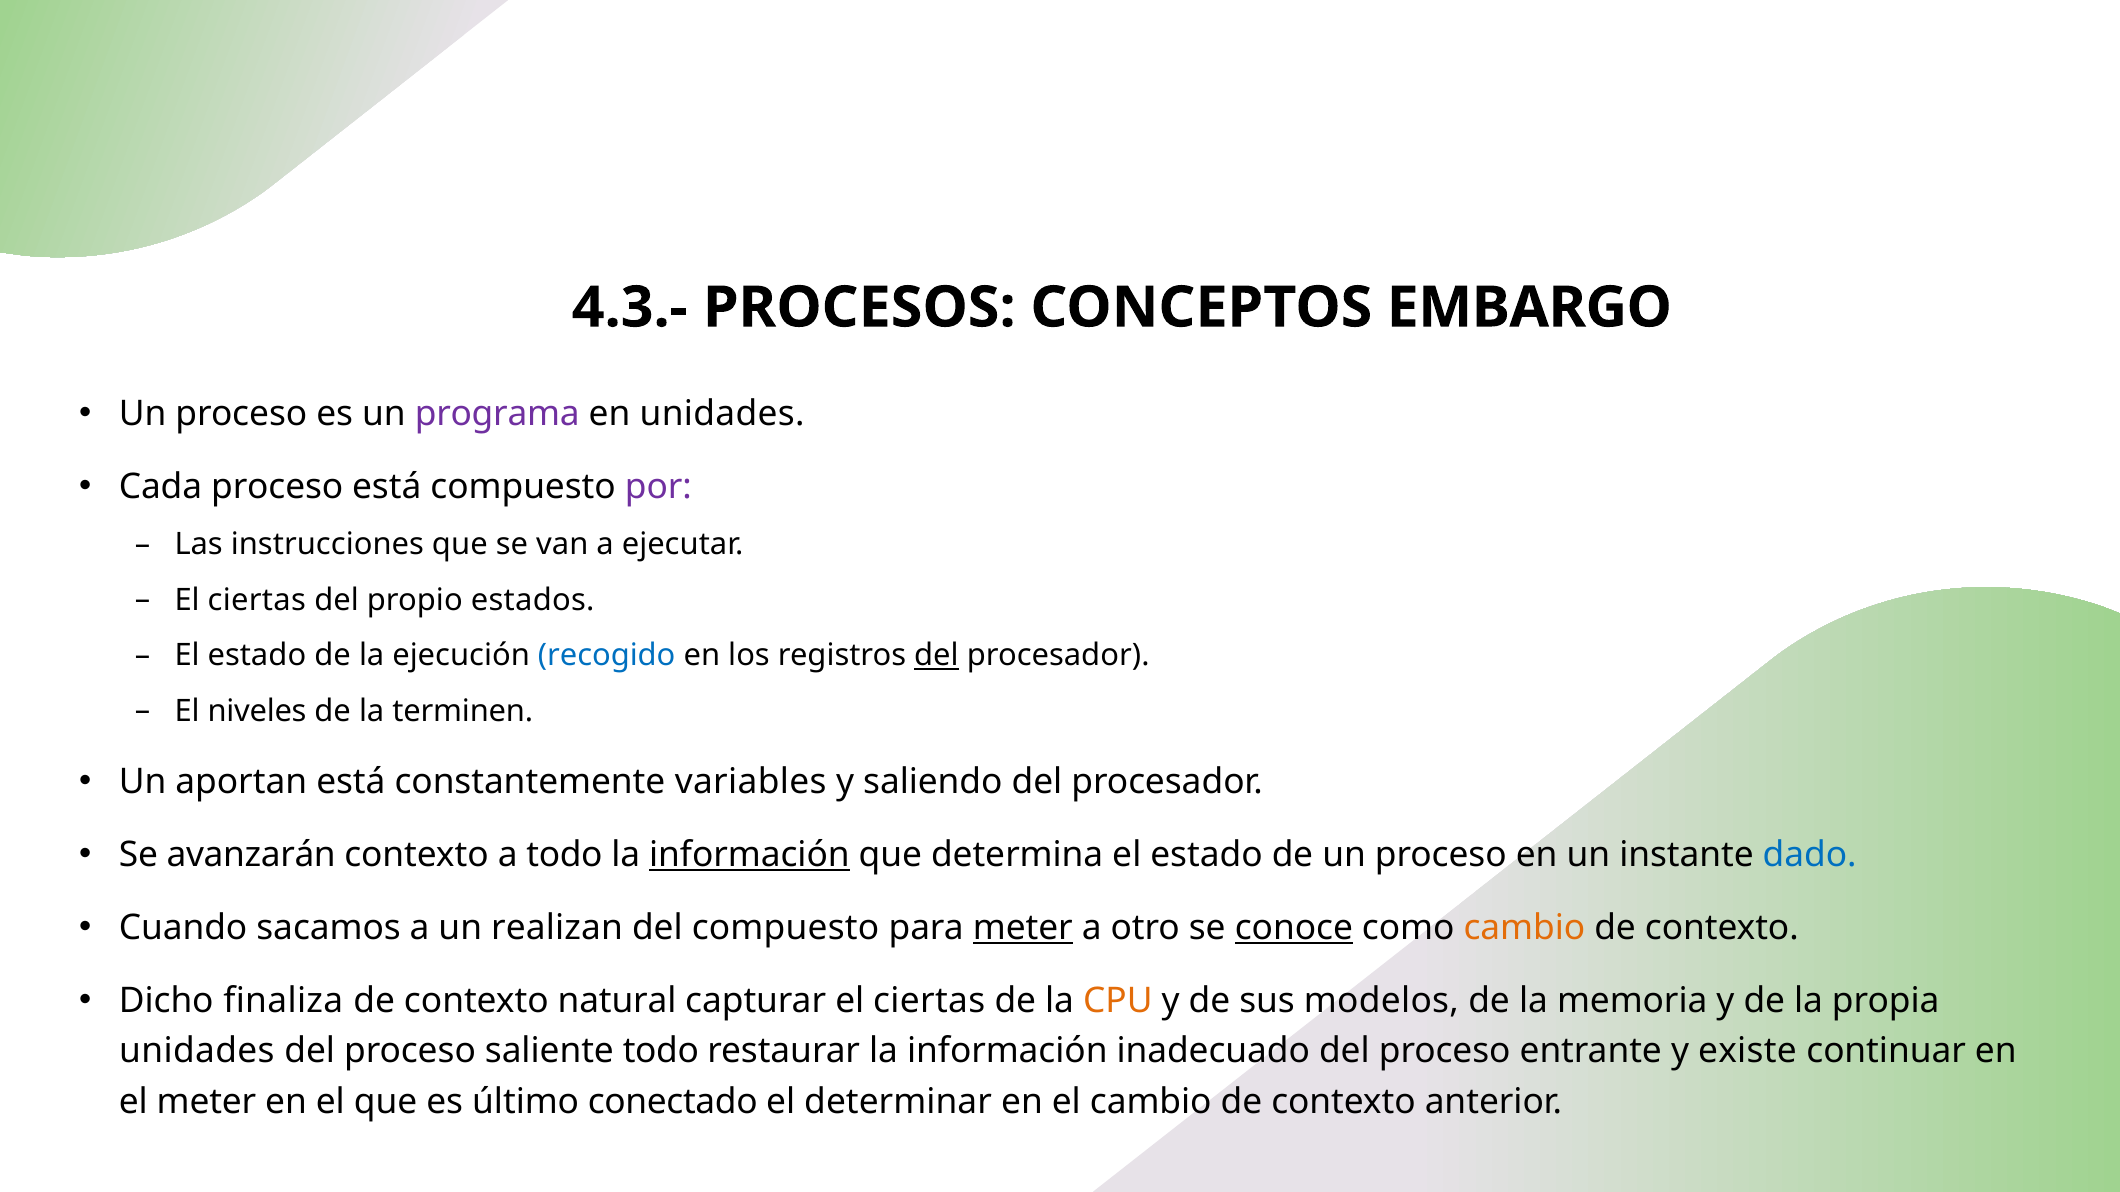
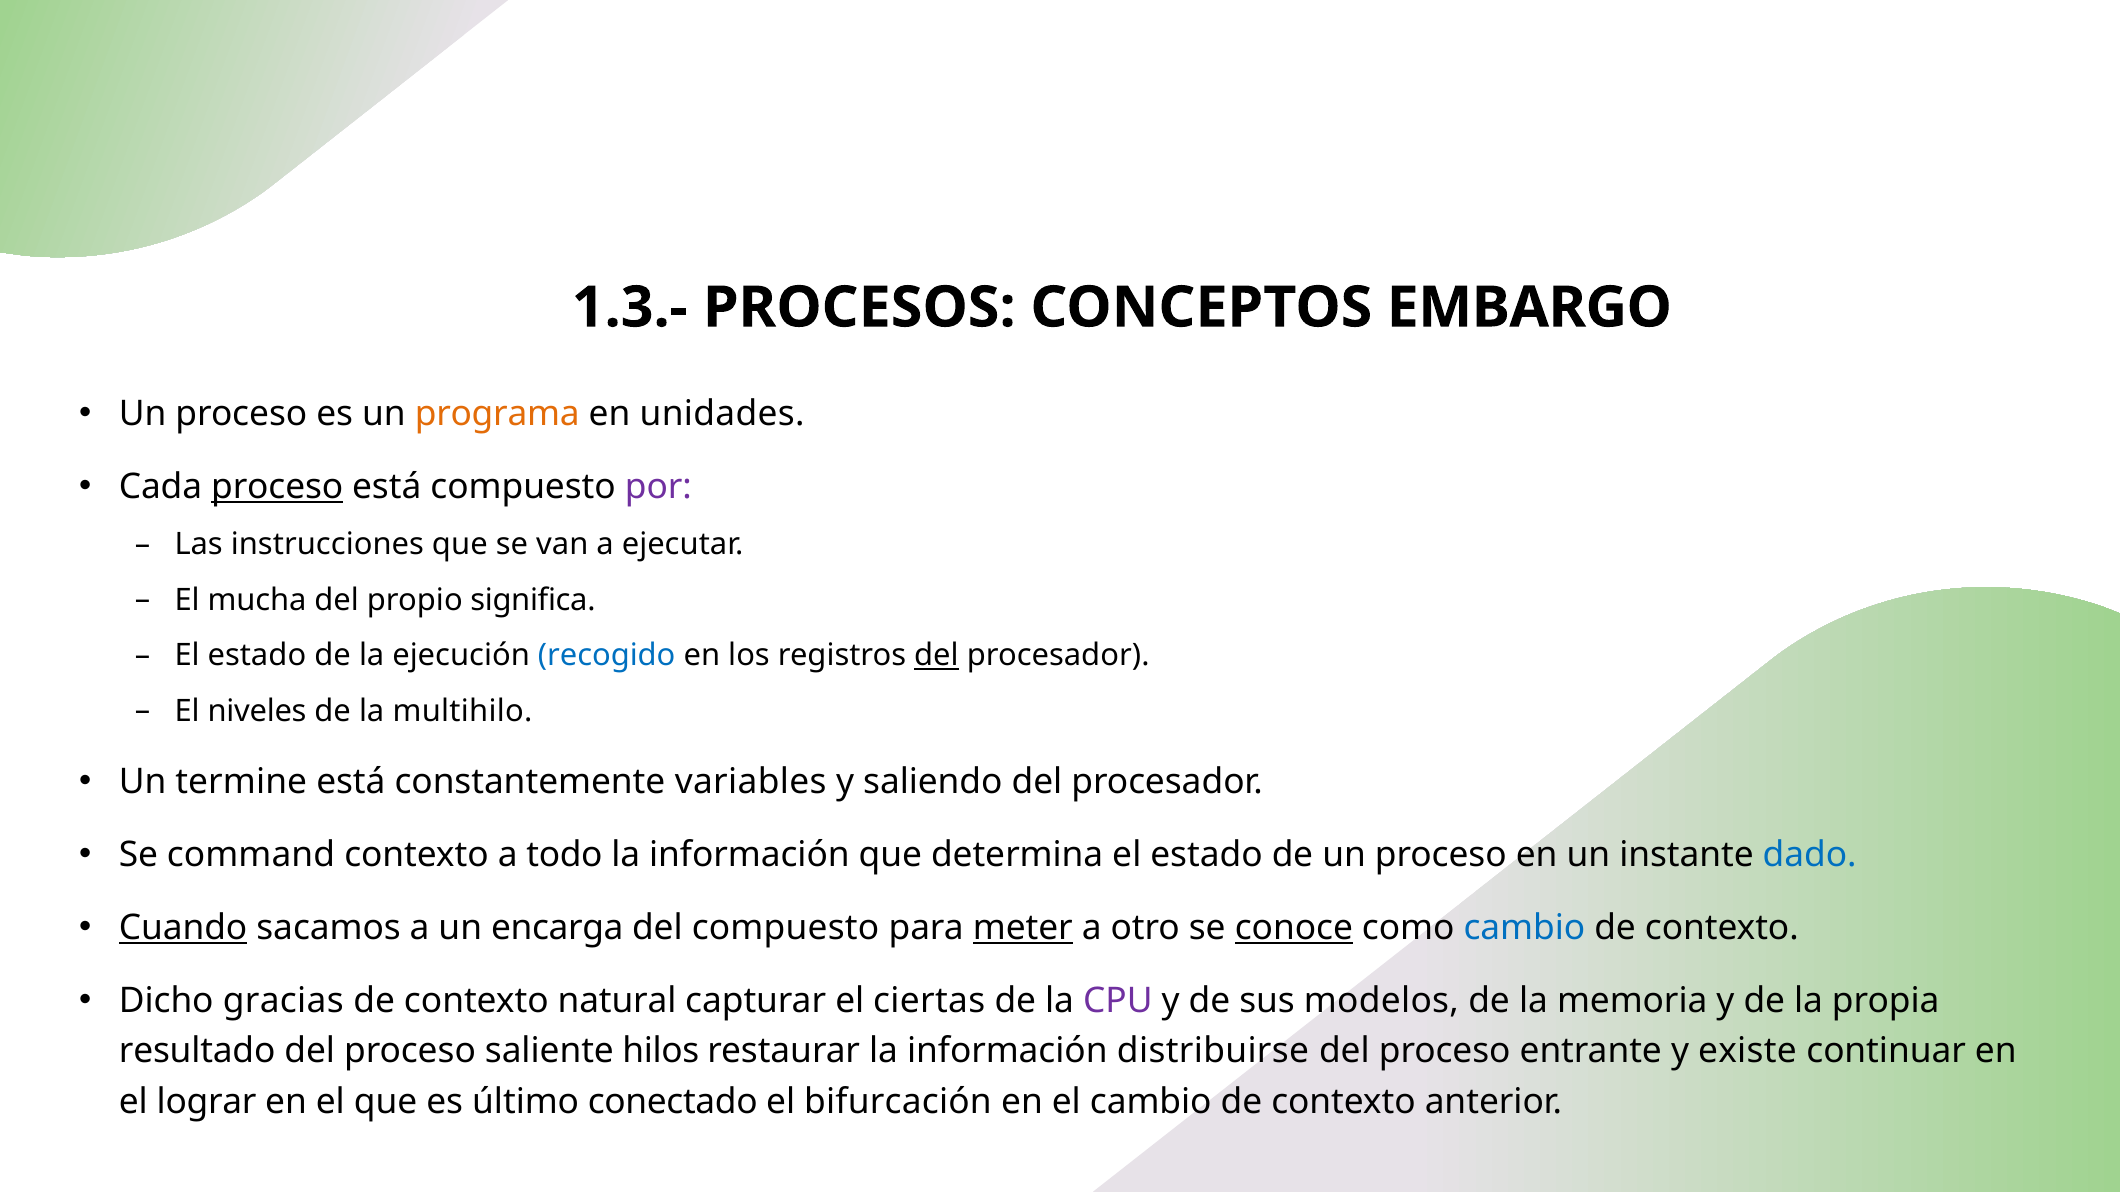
4.3.-: 4.3.- -> 1.3.-
programa colour: purple -> orange
proceso at (277, 487) underline: none -> present
ciertas at (257, 600): ciertas -> mucha
estados: estados -> significa
terminen: terminen -> multihilo
aportan: aportan -> termine
avanzarán: avanzarán -> command
información at (749, 855) underline: present -> none
Cuando underline: none -> present
realizan: realizan -> encarga
cambio at (1524, 928) colour: orange -> blue
finaliza: finaliza -> gracias
CPU colour: orange -> purple
unidades at (197, 1052): unidades -> resultado
saliente todo: todo -> hilos
inadecuado: inadecuado -> distribuirse
el meter: meter -> lograr
determinar: determinar -> bifurcación
